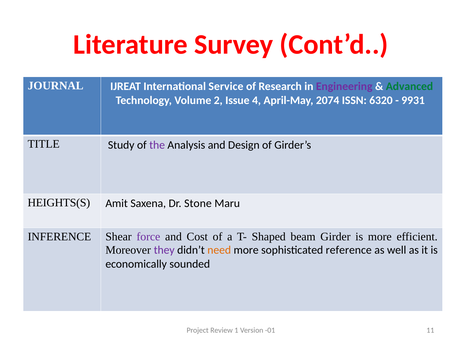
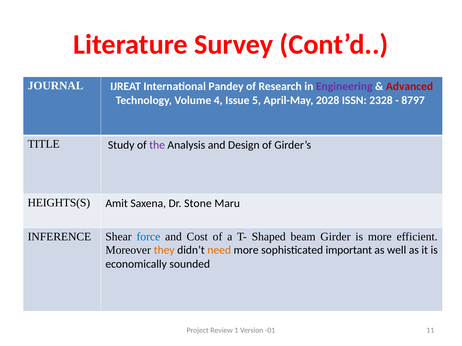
Service: Service -> Pandey
Advanced colour: green -> red
2: 2 -> 4
4: 4 -> 5
2074: 2074 -> 2028
6320: 6320 -> 2328
9931: 9931 -> 8797
force colour: purple -> blue
they colour: purple -> orange
reference: reference -> important
